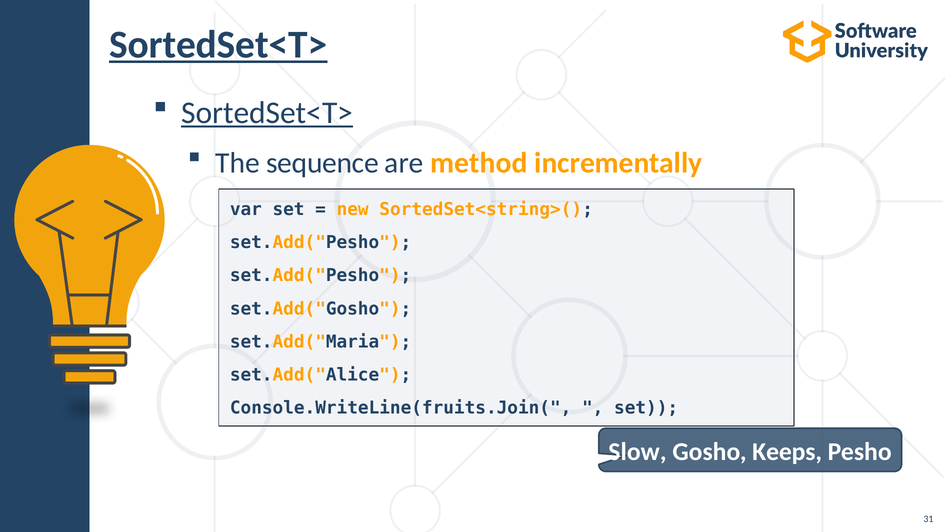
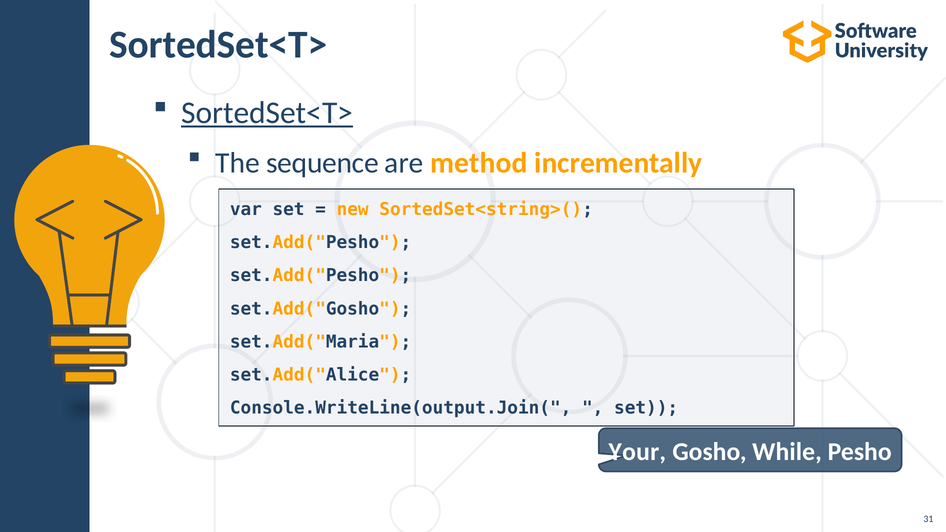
SortedSet<T> at (218, 45) underline: present -> none
Console.WriteLine(fruits.Join(: Console.WriteLine(fruits.Join( -> Console.WriteLine(output.Join(
Slow: Slow -> Your
Keeps: Keeps -> While
